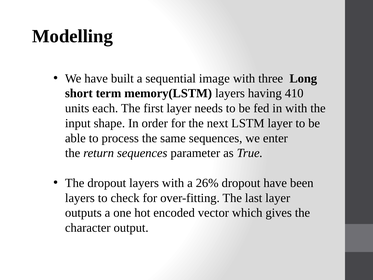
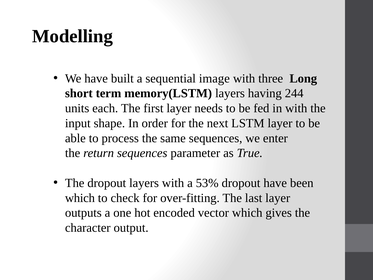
410: 410 -> 244
26%: 26% -> 53%
layers at (80, 198): layers -> which
